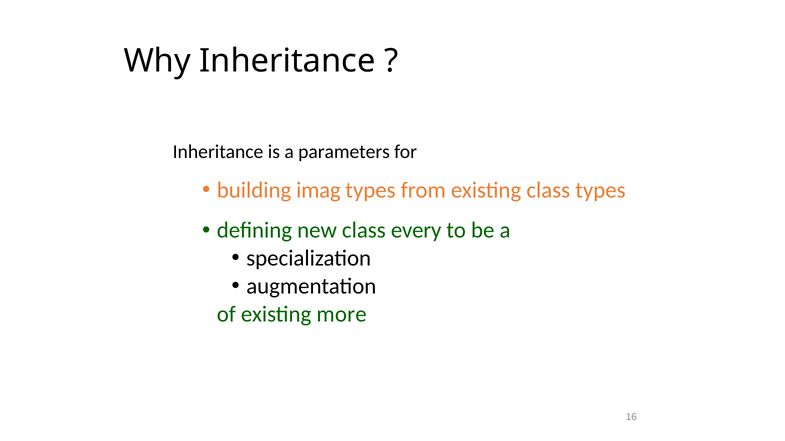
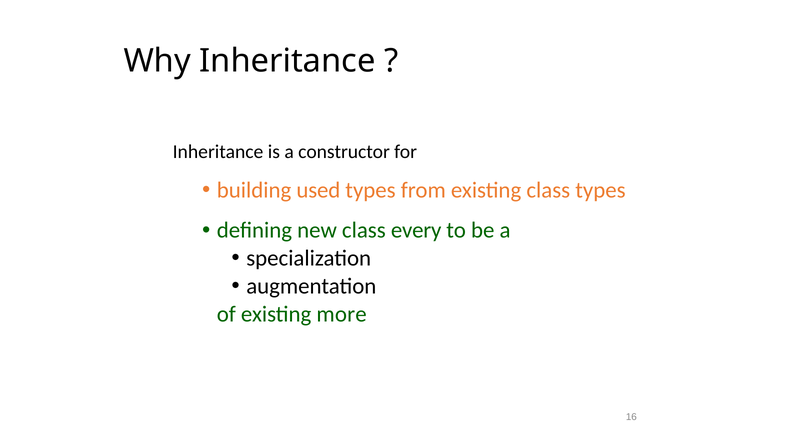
parameters: parameters -> constructor
imag: imag -> used
